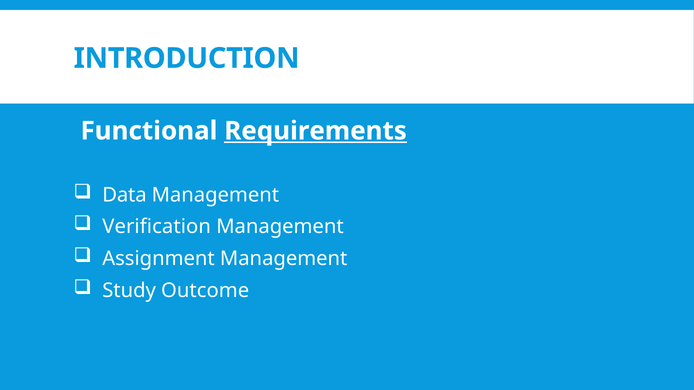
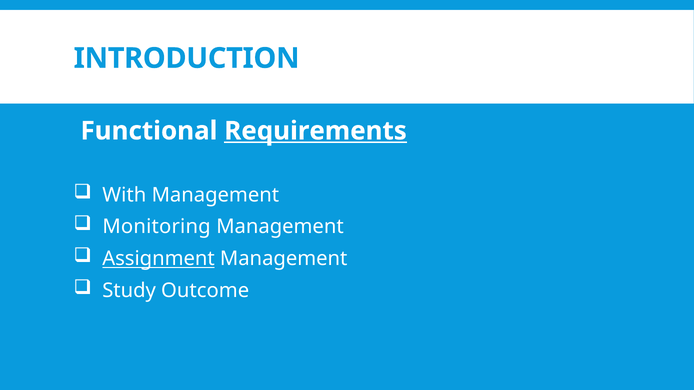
Data: Data -> With
Verification: Verification -> Monitoring
Assignment underline: none -> present
